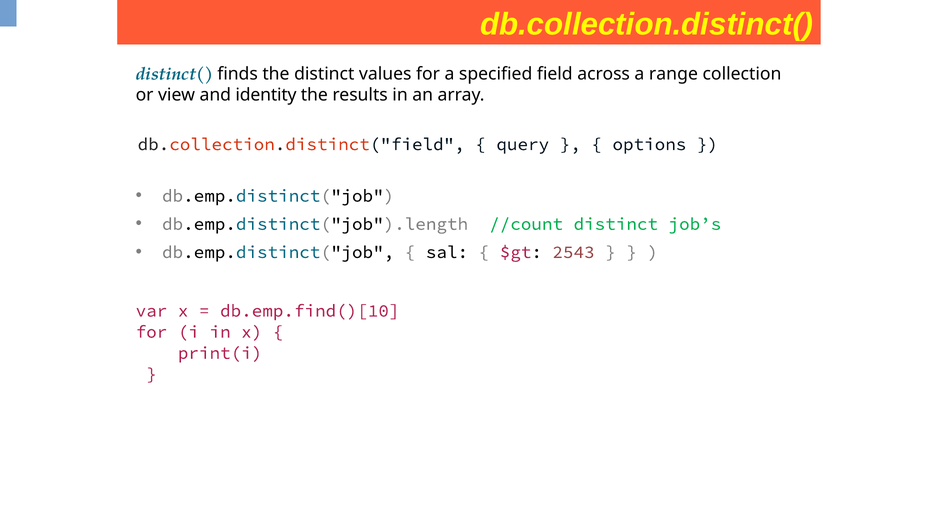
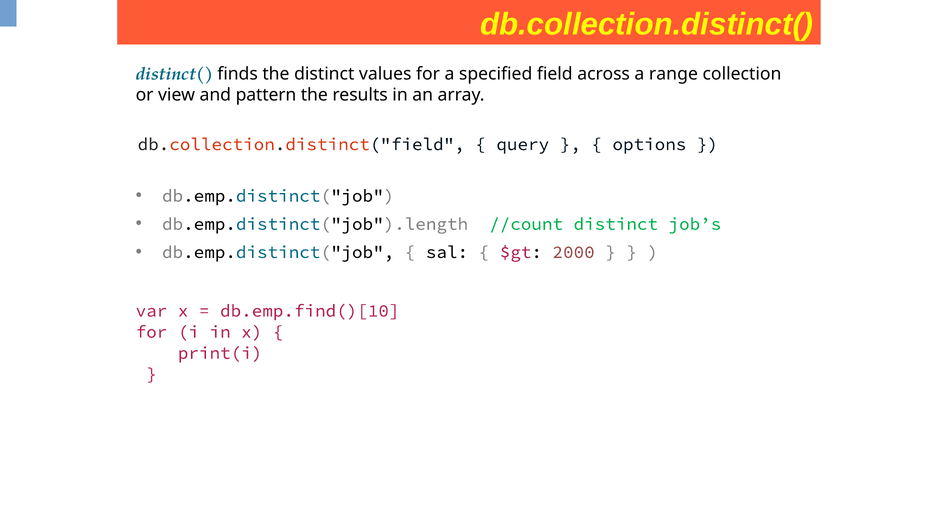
identity: identity -> pattern
2543: 2543 -> 2000
